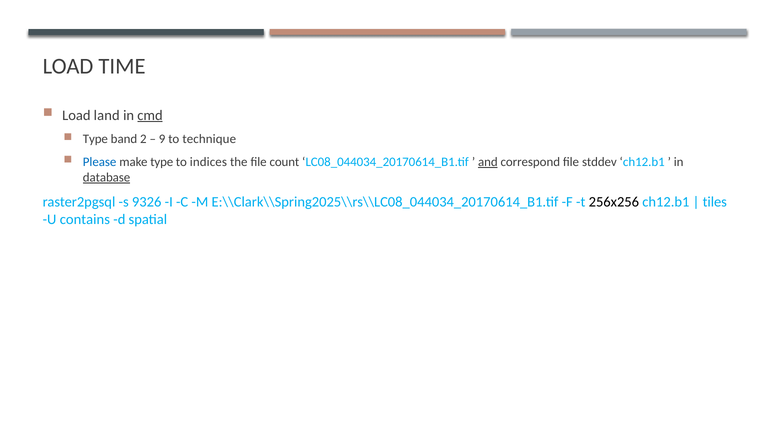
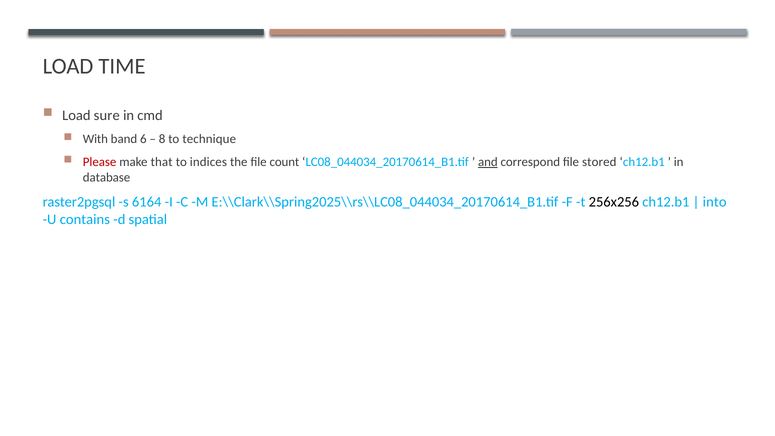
land: land -> sure
cmd underline: present -> none
Type at (95, 139): Type -> With
2: 2 -> 6
9: 9 -> 8
Please colour: blue -> red
make type: type -> that
stddev: stddev -> stored
database underline: present -> none
9326: 9326 -> 6164
tiles: tiles -> into
